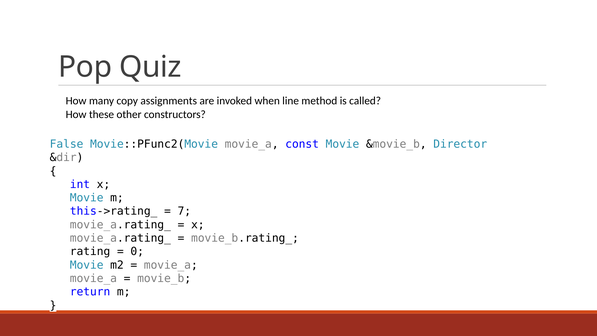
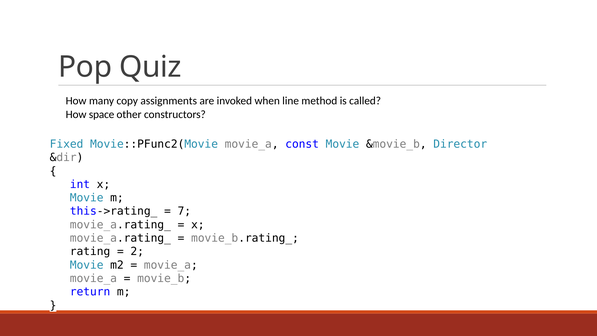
these: these -> space
False: False -> Fixed
0: 0 -> 2
